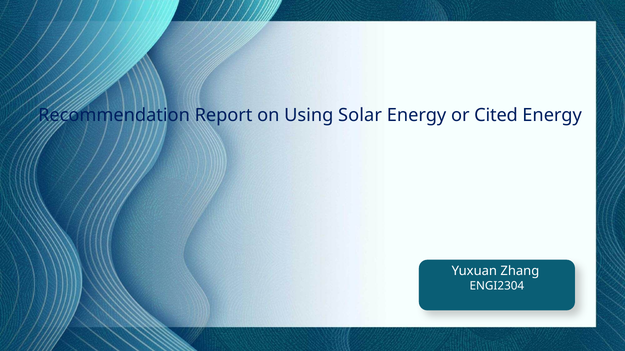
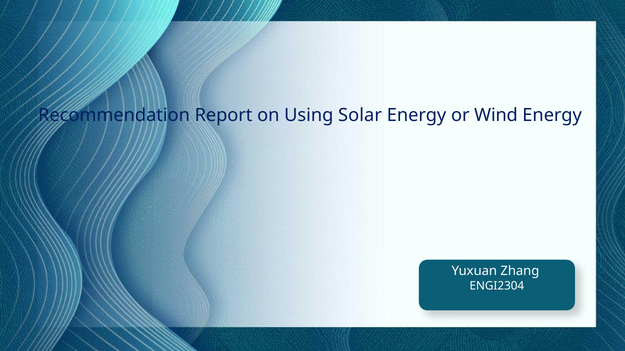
Cited: Cited -> Wind
